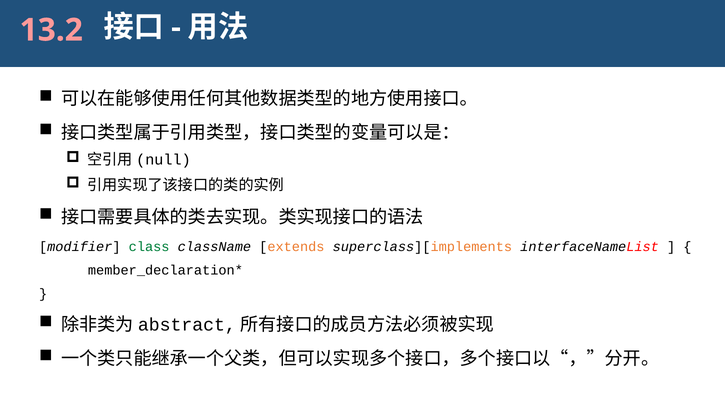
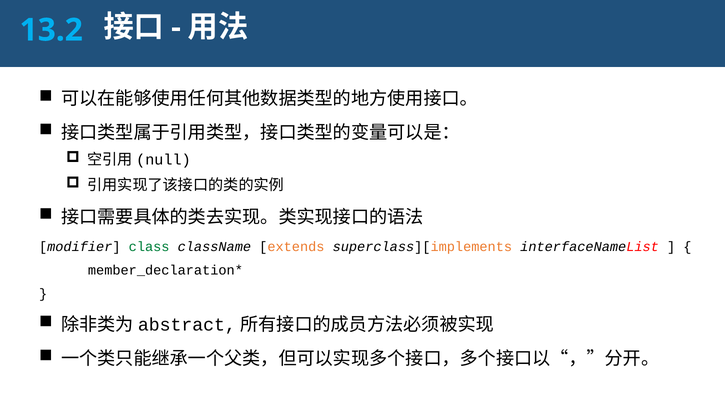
13.2 colour: pink -> light blue
